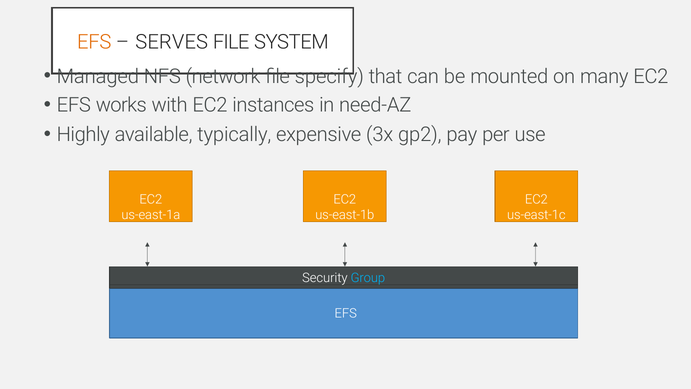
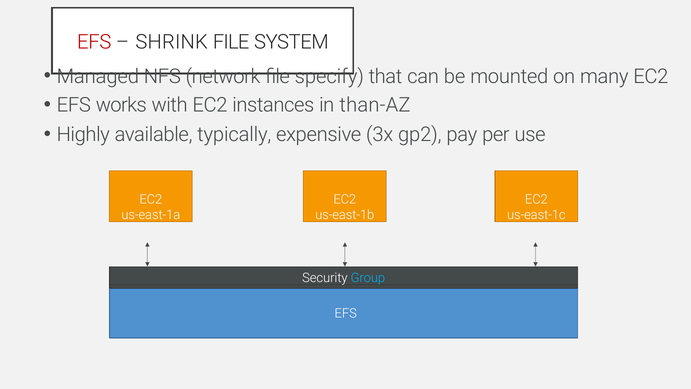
EFS at (94, 42) colour: orange -> red
SERVES: SERVES -> SHRINK
need-AZ: need-AZ -> than-AZ
